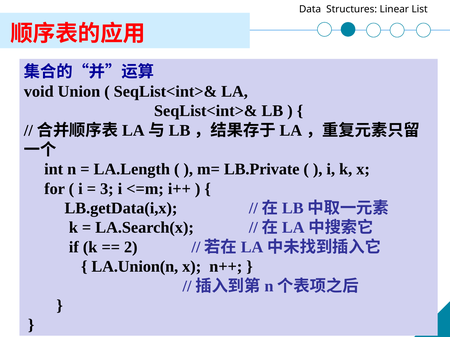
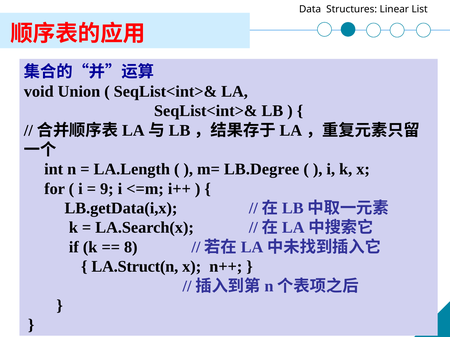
LB.Private: LB.Private -> LB.Degree
3: 3 -> 9
2: 2 -> 8
LA.Union(n: LA.Union(n -> LA.Struct(n
